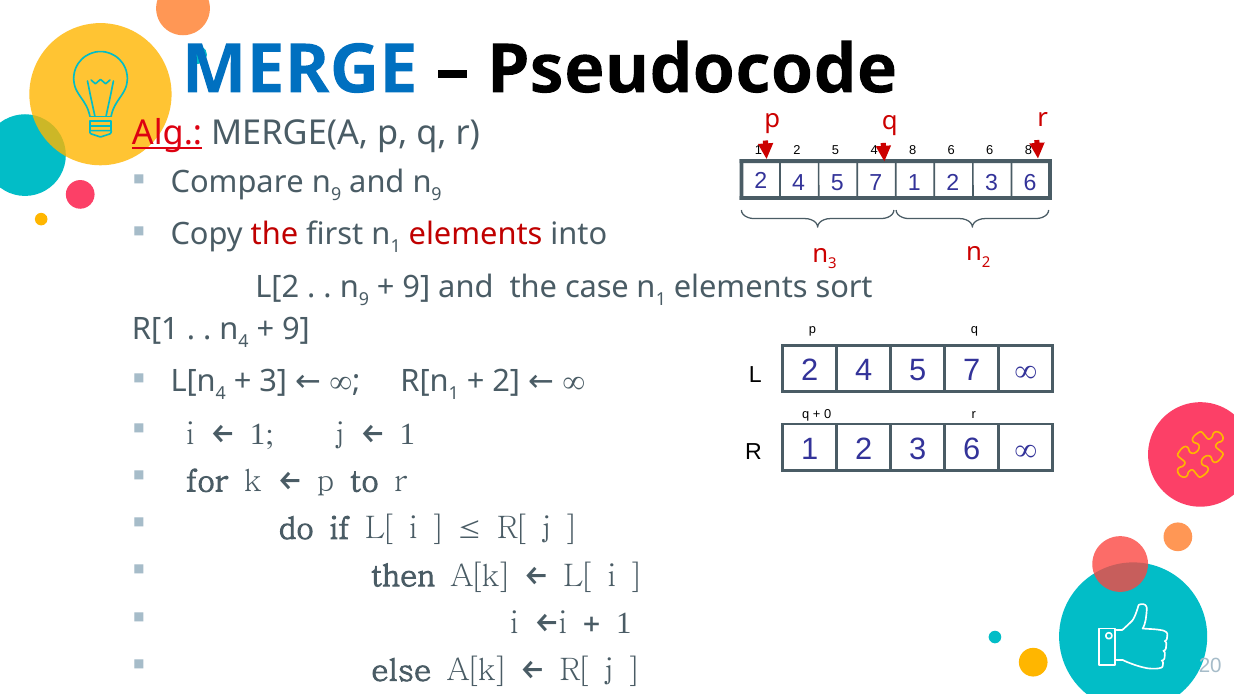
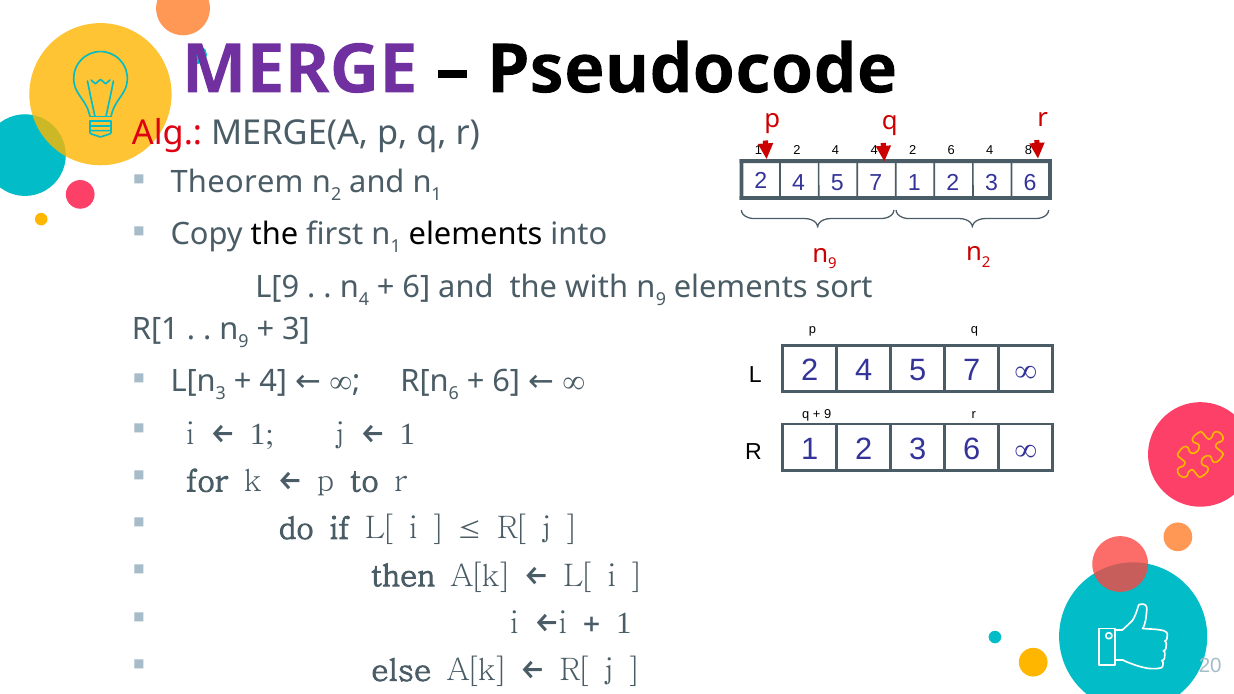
MERGE colour: blue -> purple
Alg underline: present -> none
2 5: 5 -> 4
8 at (913, 151): 8 -> 2
6 6: 6 -> 4
Compare: Compare -> Theorem
9 at (336, 194): 9 -> 2
9 at (437, 194): 9 -> 1
the at (274, 235) colour: red -> black
elements at (476, 235) colour: red -> black
3 at (832, 264): 3 -> 9
L[2: L[2 -> L[9
9 at (364, 299): 9 -> 4
9 at (416, 287): 9 -> 6
case: case -> with
1 at (661, 299): 1 -> 9
4 at (244, 341): 4 -> 9
9 at (296, 329): 9 -> 3
4 at (221, 394): 4 -> 3
3 at (273, 382): 3 -> 4
1 at (454, 394): 1 -> 6
2 at (506, 382): 2 -> 6
0 at (828, 414): 0 -> 9
